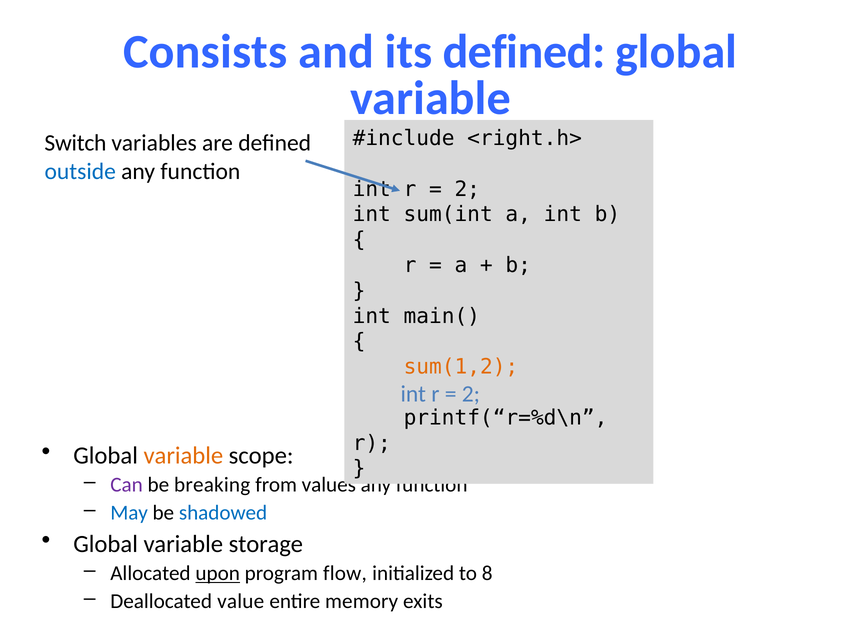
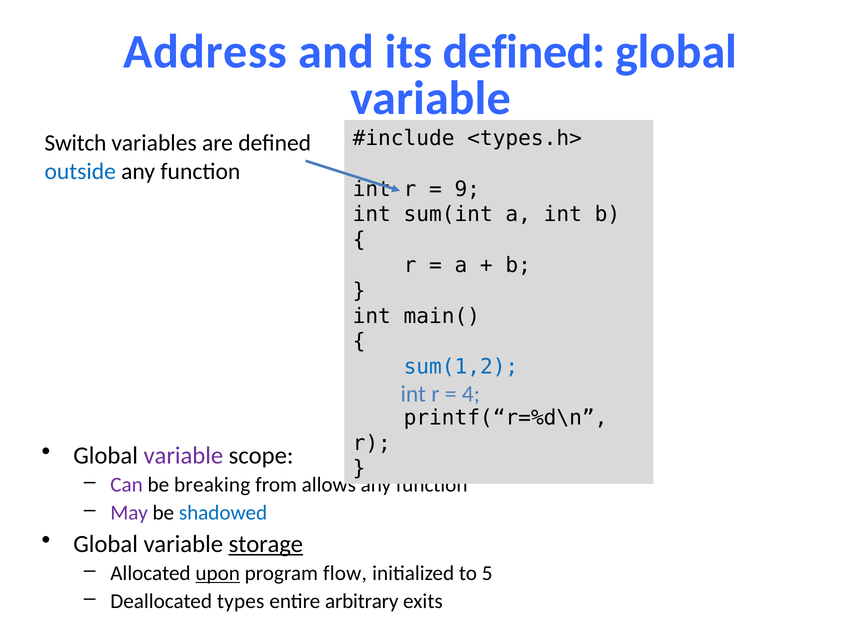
Consists: Consists -> Address
<right.h>: <right.h> -> <types.h>
2 at (467, 189): 2 -> 9
sum(1,2 colour: orange -> blue
2 at (471, 394): 2 -> 4
variable at (183, 456) colour: orange -> purple
values: values -> allows
May colour: blue -> purple
storage underline: none -> present
8: 8 -> 5
value: value -> types
memory: memory -> arbitrary
